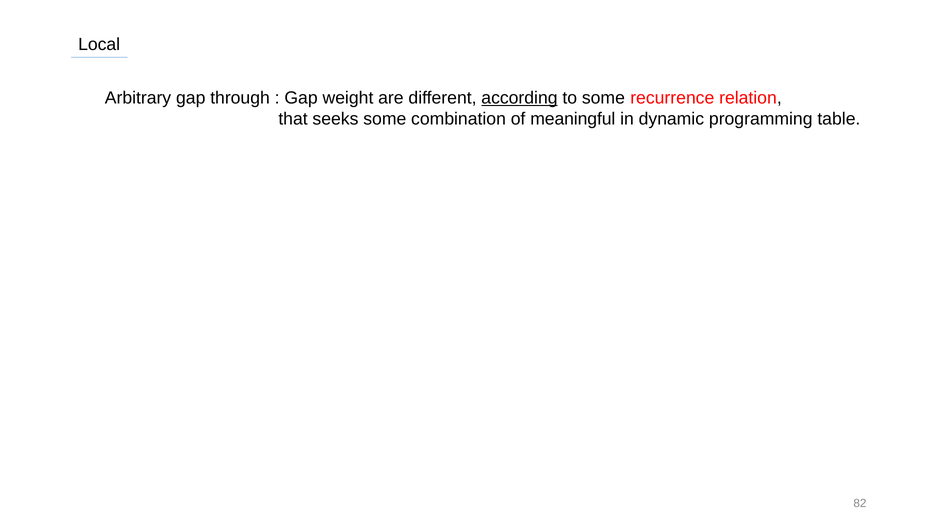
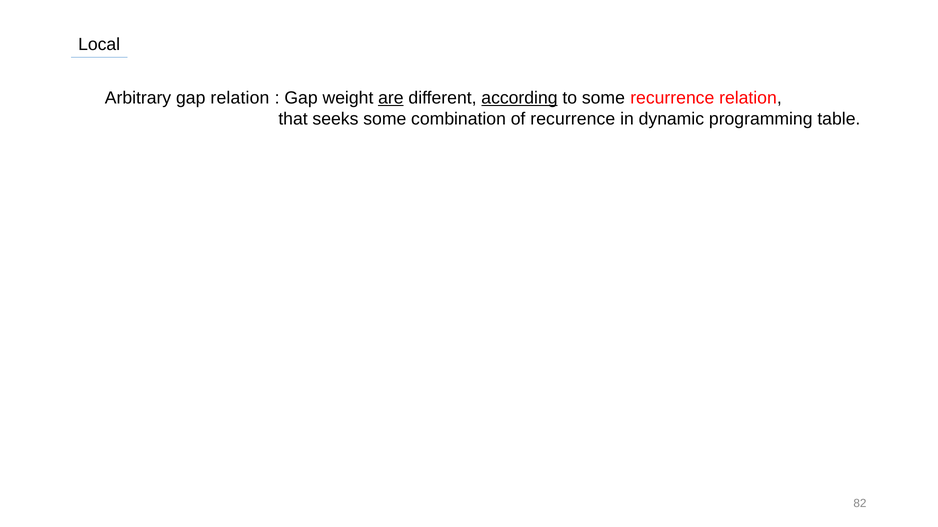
gap through: through -> relation
are underline: none -> present
of meaningful: meaningful -> recurrence
